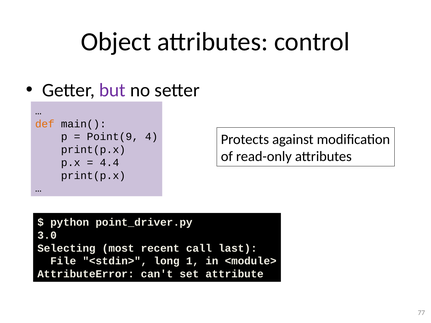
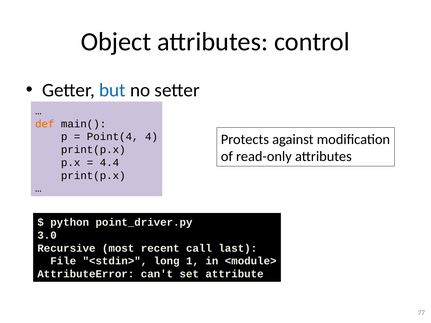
but colour: purple -> blue
Point(9: Point(9 -> Point(4
Selecting: Selecting -> Recursive
